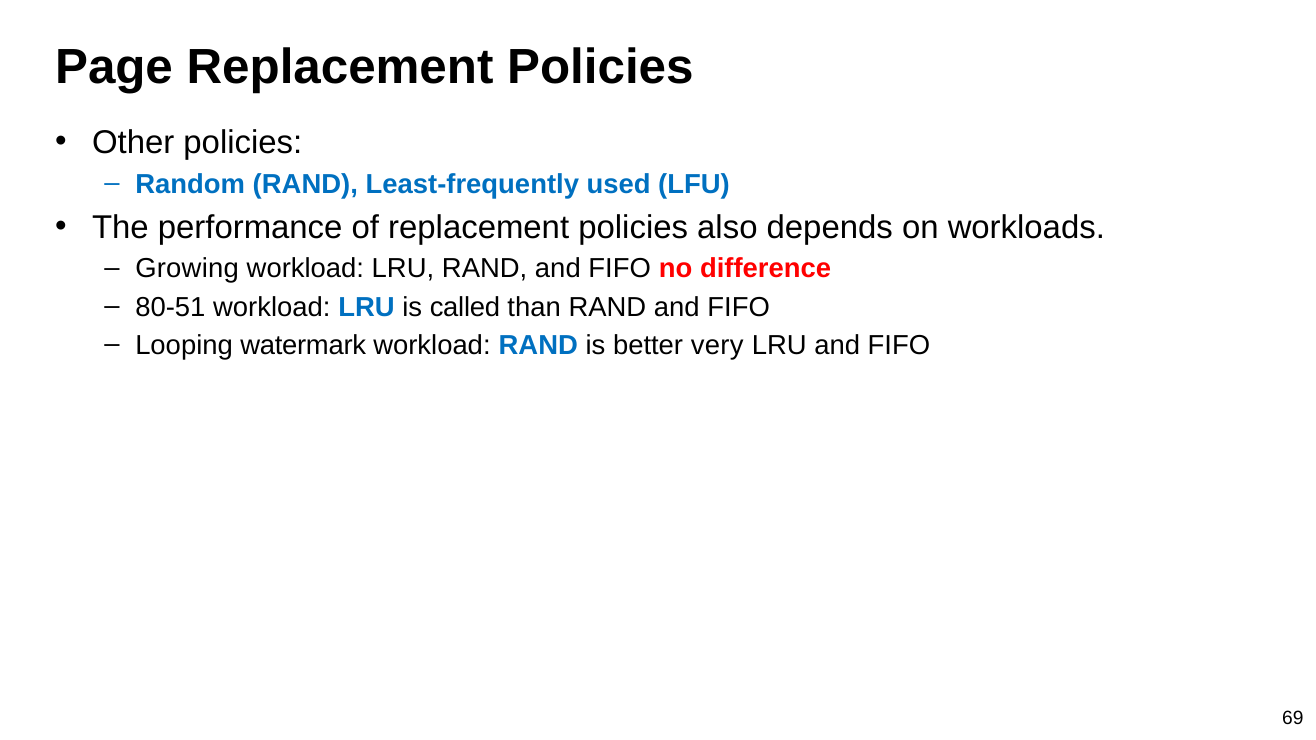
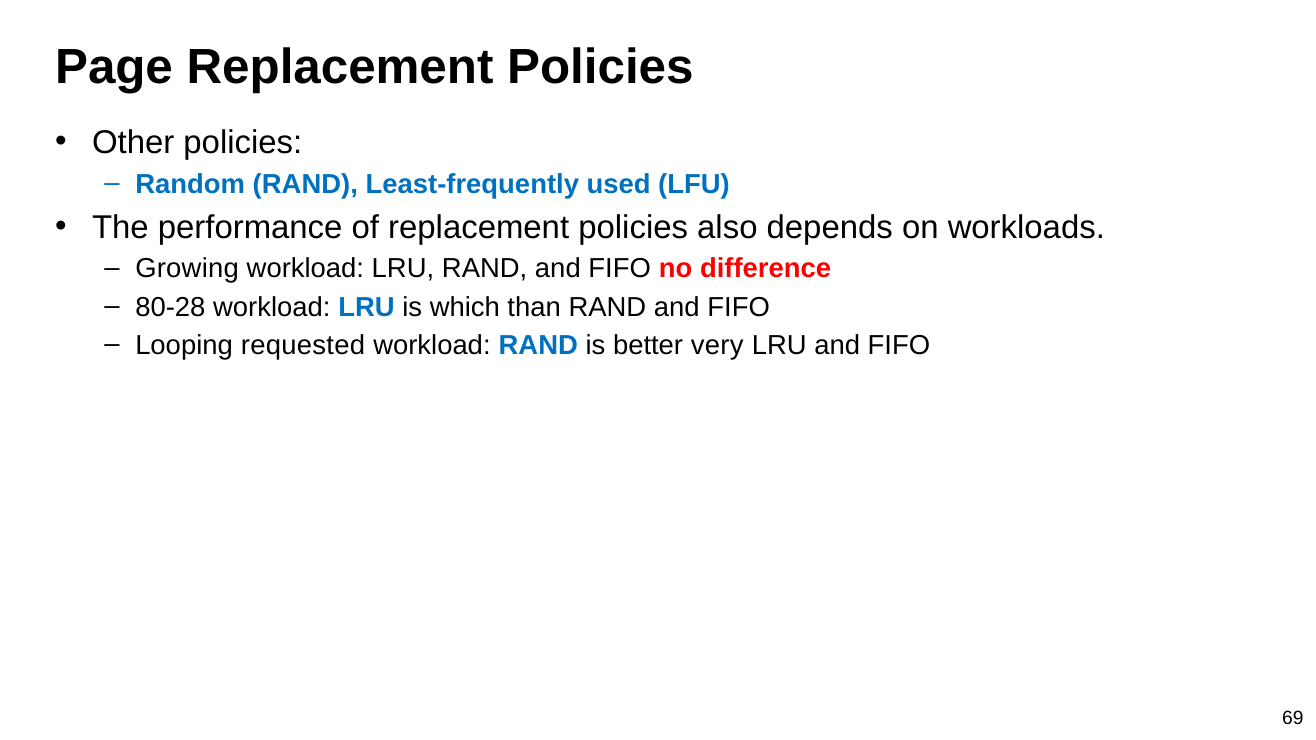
80-51: 80-51 -> 80-28
called: called -> which
watermark: watermark -> requested
